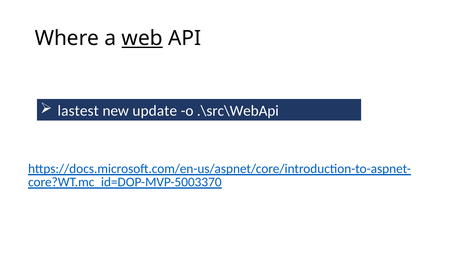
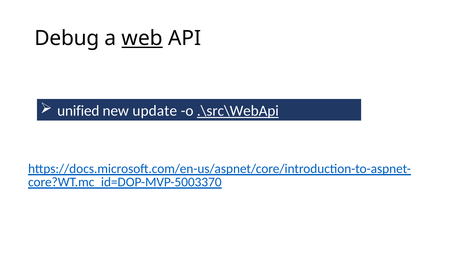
Where: Where -> Debug
lastest: lastest -> unified
.\src\WebApi underline: none -> present
